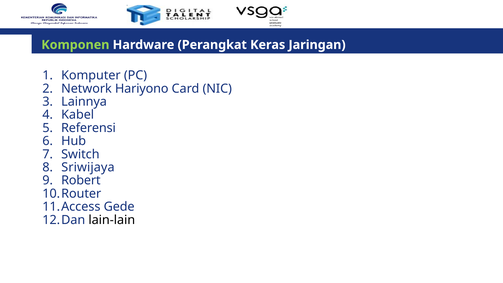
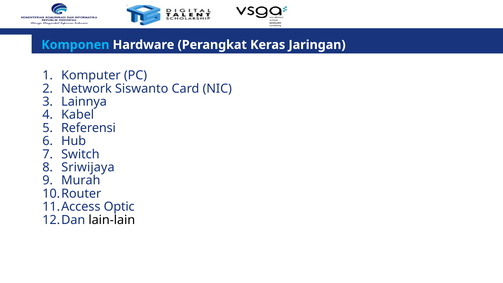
Komponen colour: light green -> light blue
Hariyono: Hariyono -> Siswanto
Robert: Robert -> Murah
Gede: Gede -> Optic
